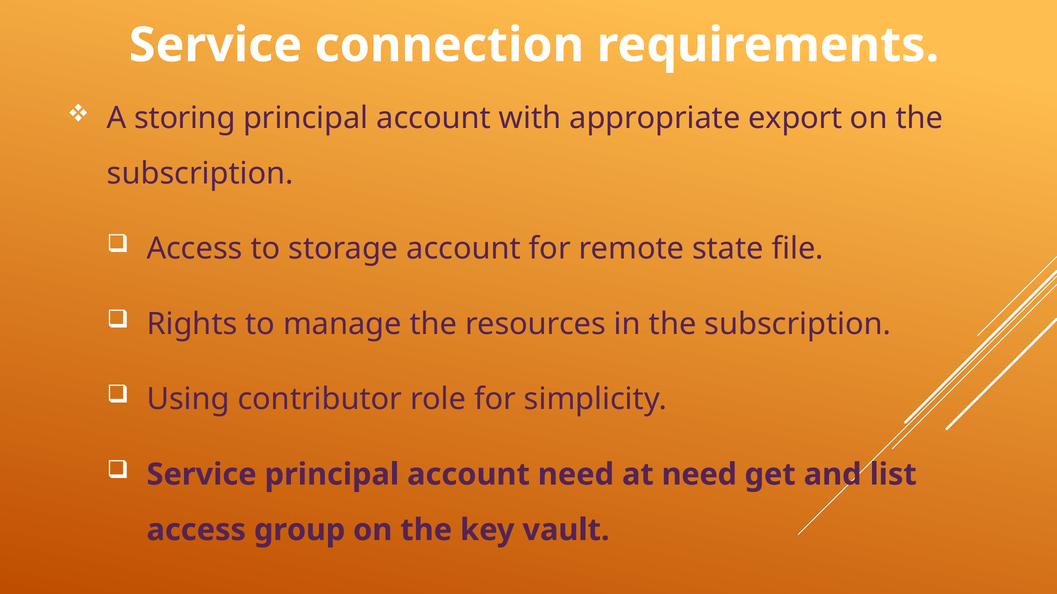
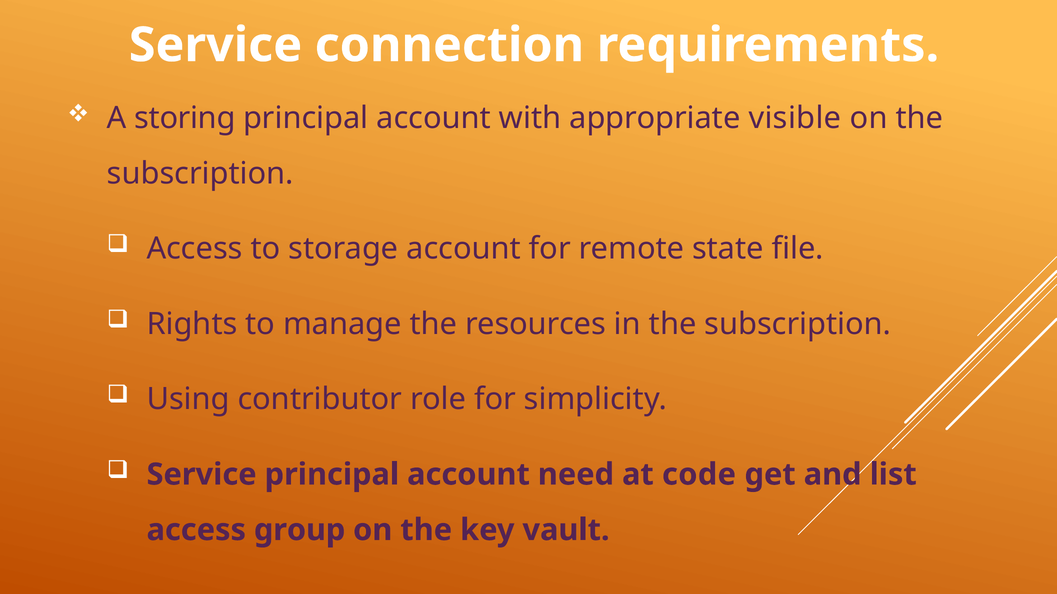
export: export -> visible
at need: need -> code
